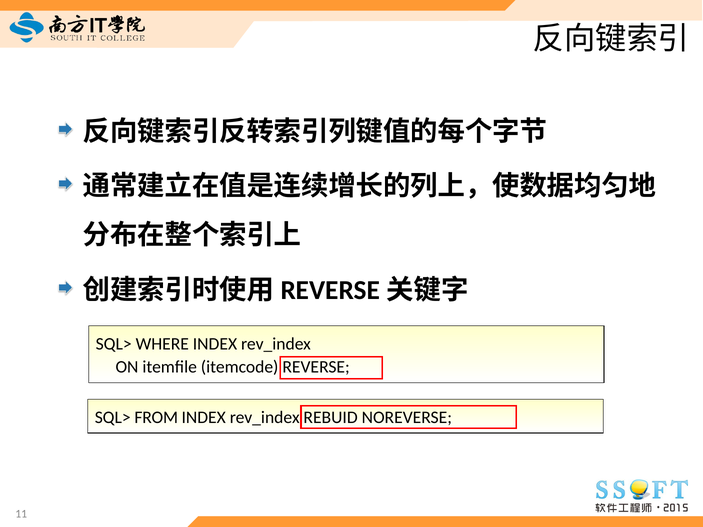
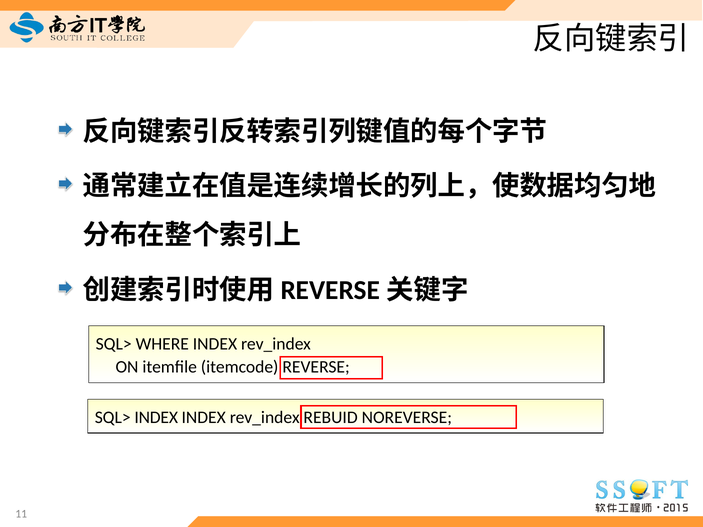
SQL> FROM: FROM -> INDEX
